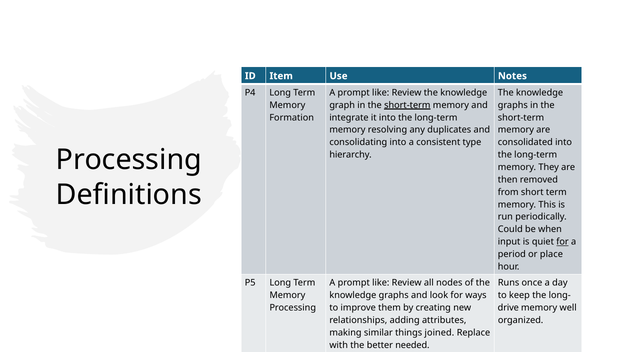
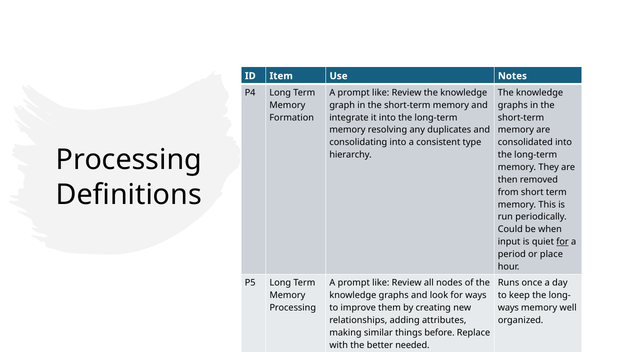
short-term at (407, 105) underline: present -> none
drive at (508, 307): drive -> ways
joined: joined -> before
